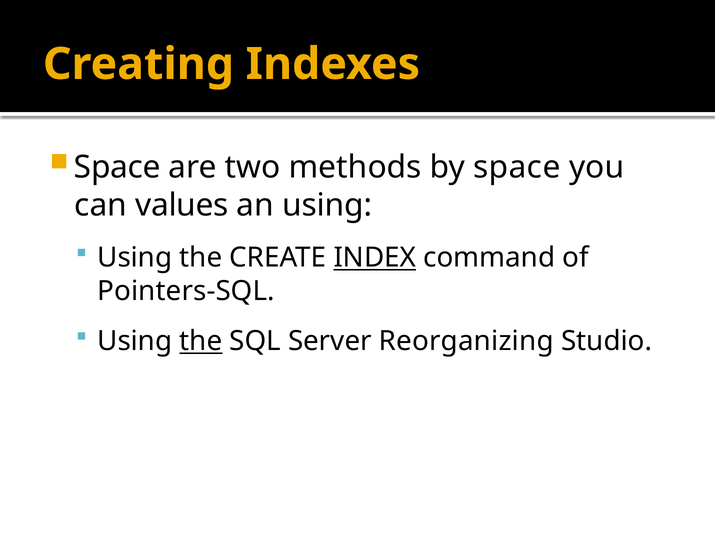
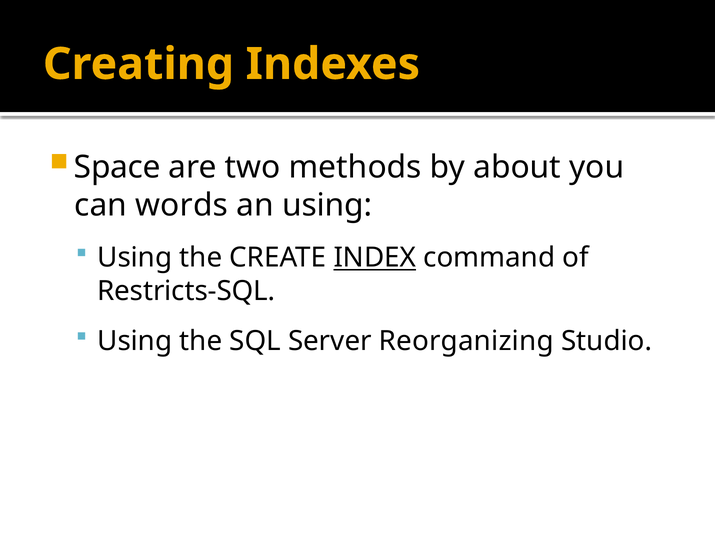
by space: space -> about
values: values -> words
Pointers-SQL: Pointers-SQL -> Restricts-SQL
the at (201, 341) underline: present -> none
